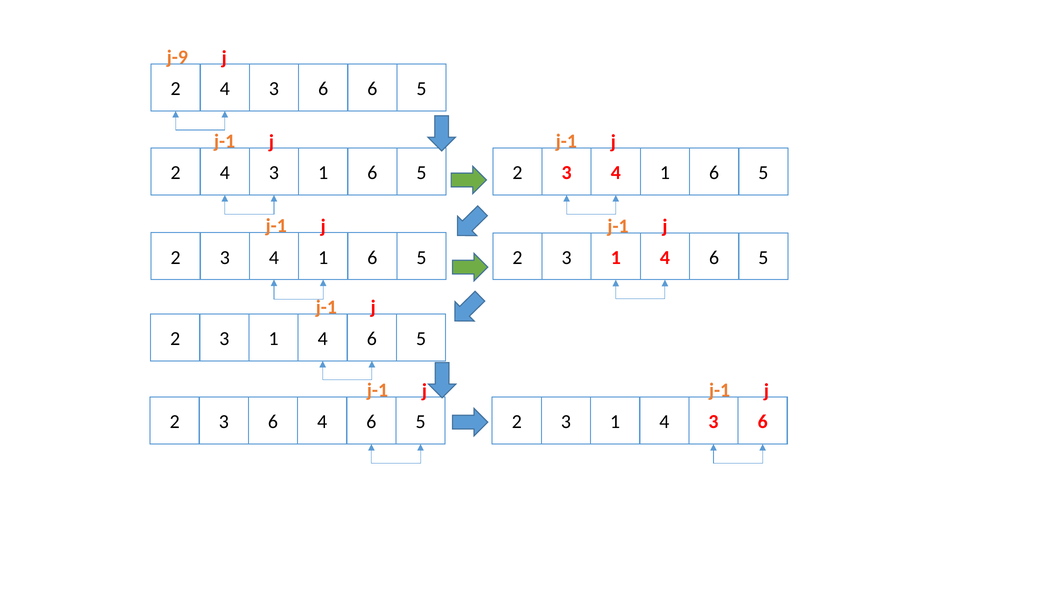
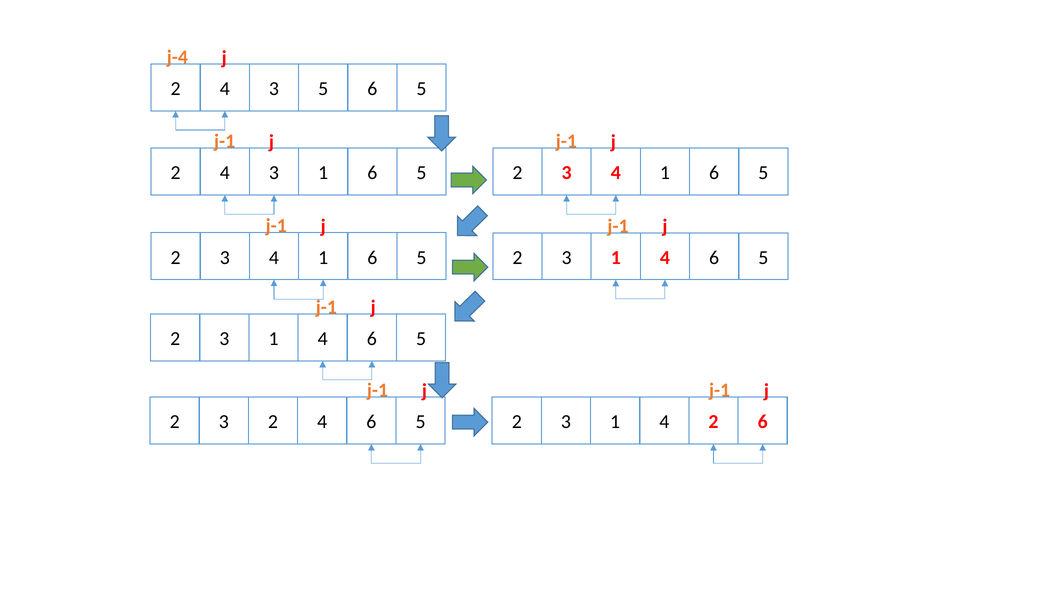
j-9: j-9 -> j-4
2 4 3 6: 6 -> 5
2 3 6: 6 -> 2
1 4 3: 3 -> 2
